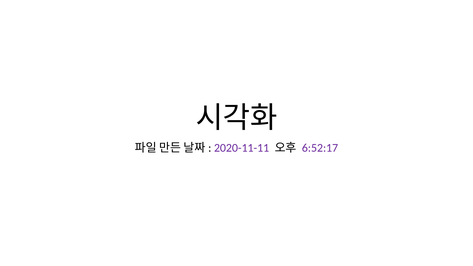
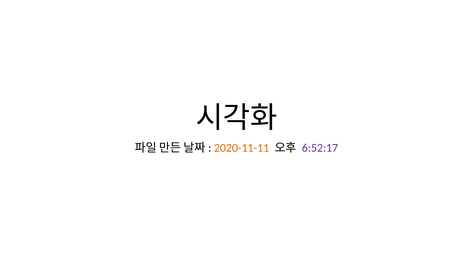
2020-11-11 colour: purple -> orange
